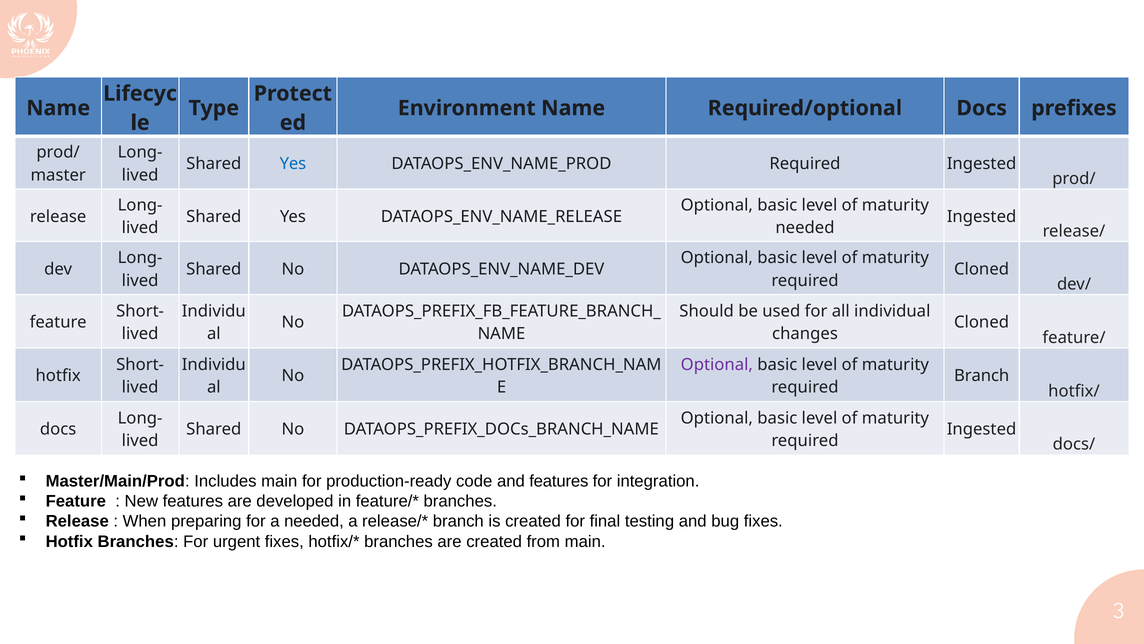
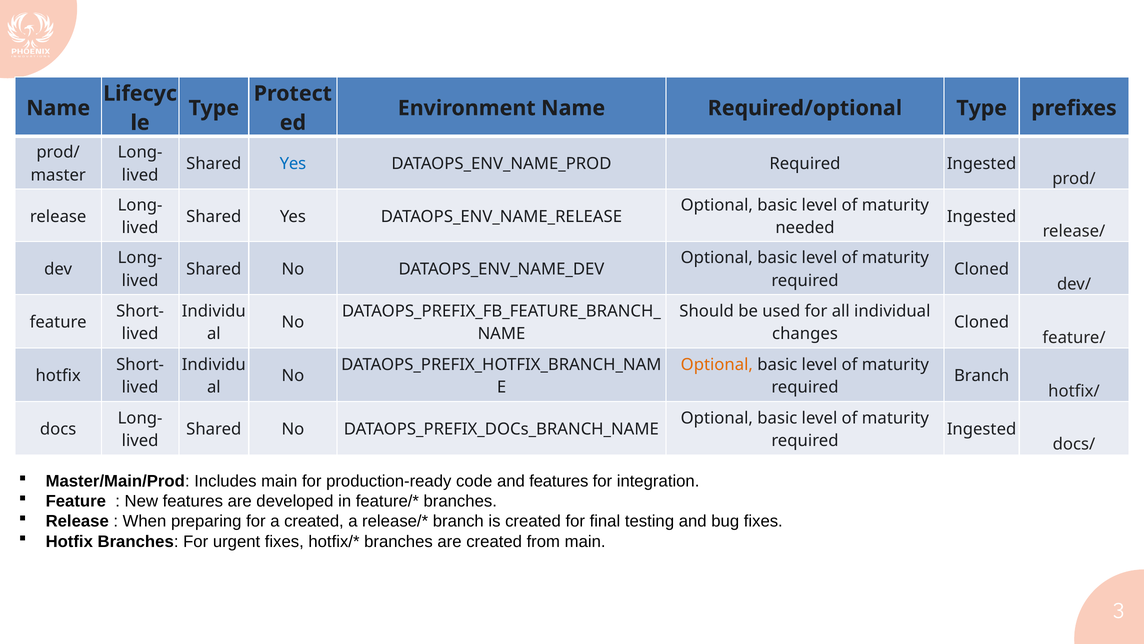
Required/optional Docs: Docs -> Type
Optional at (717, 364) colour: purple -> orange
a needed: needed -> created
